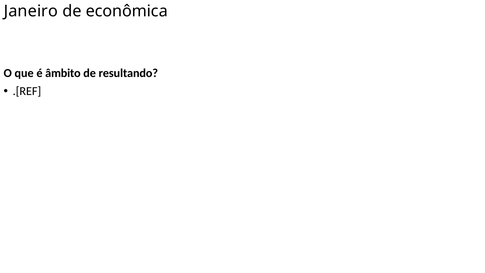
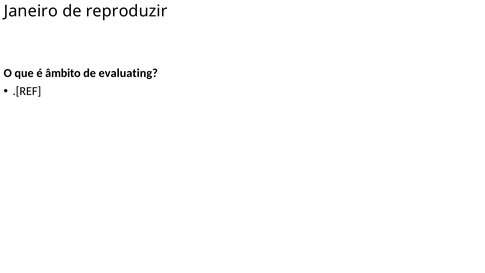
econômica: econômica -> reproduzir
resultando: resultando -> evaluating
